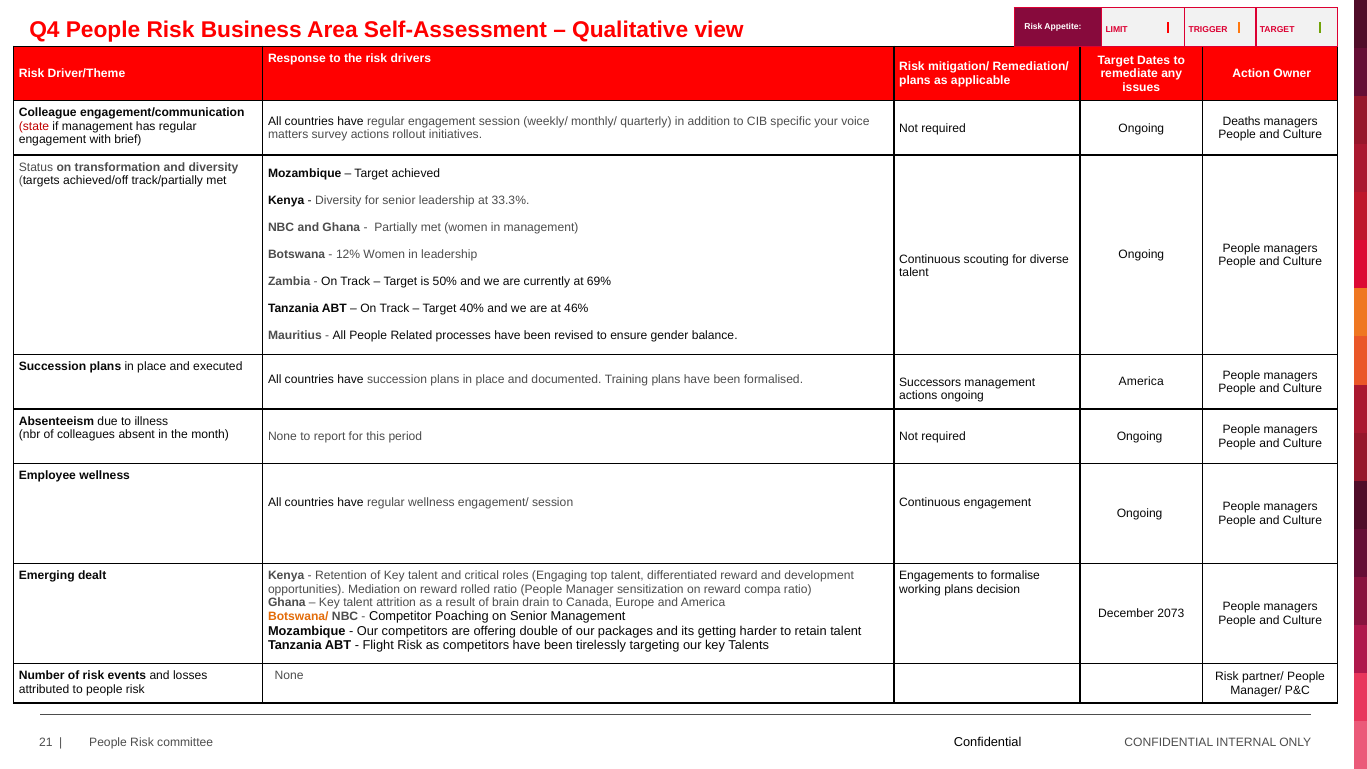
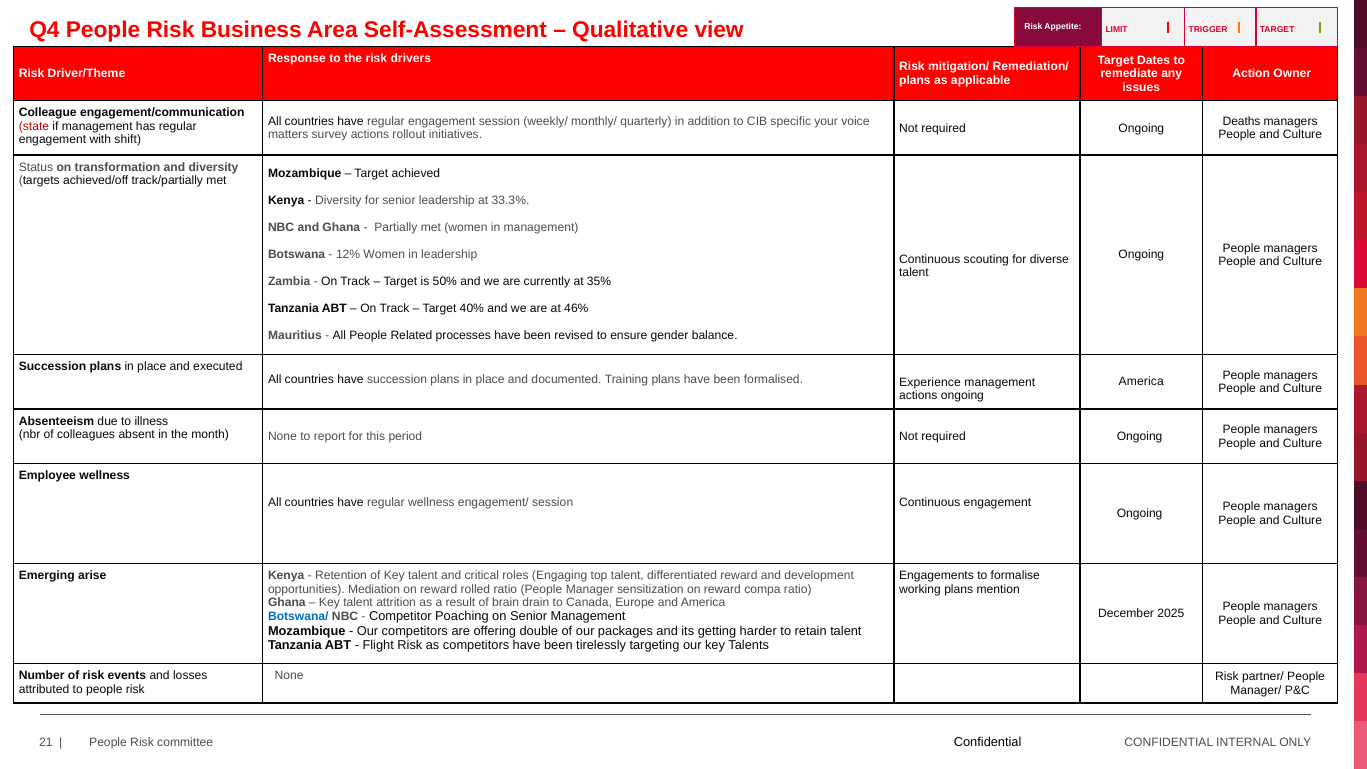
brief: brief -> shift
69%: 69% -> 35%
Successors: Successors -> Experience
dealt: dealt -> arise
decision: decision -> mention
2073: 2073 -> 2025
Botswana/ colour: orange -> blue
